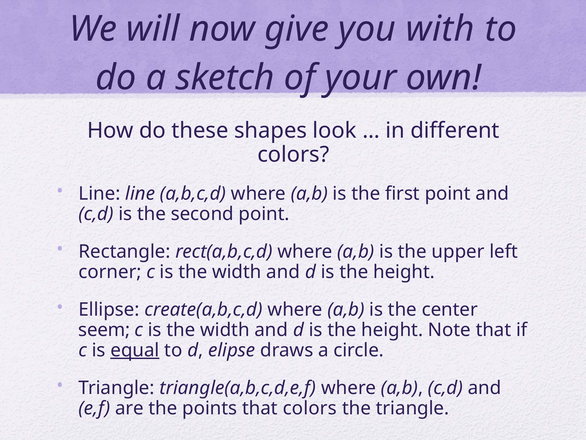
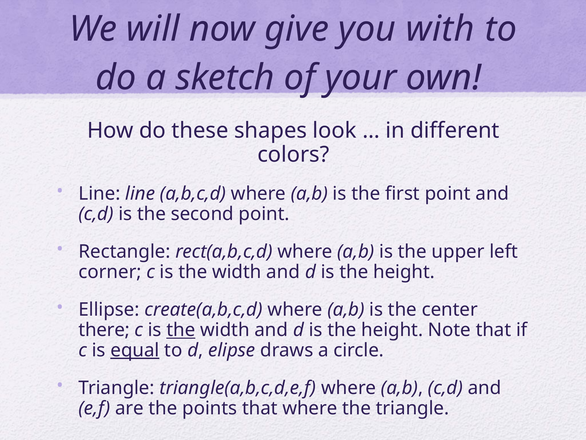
seem: seem -> there
the at (181, 330) underline: none -> present
that colors: colors -> where
